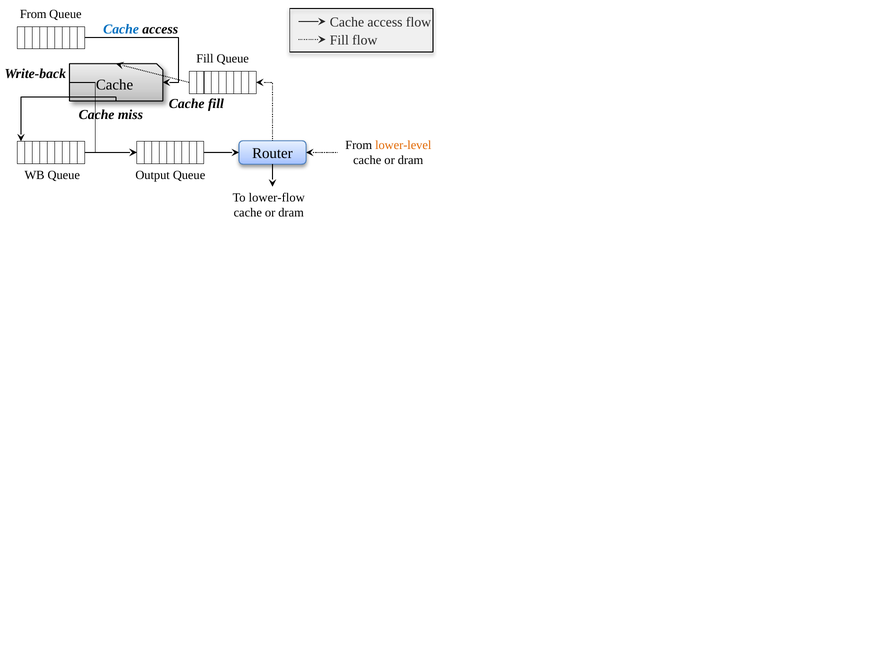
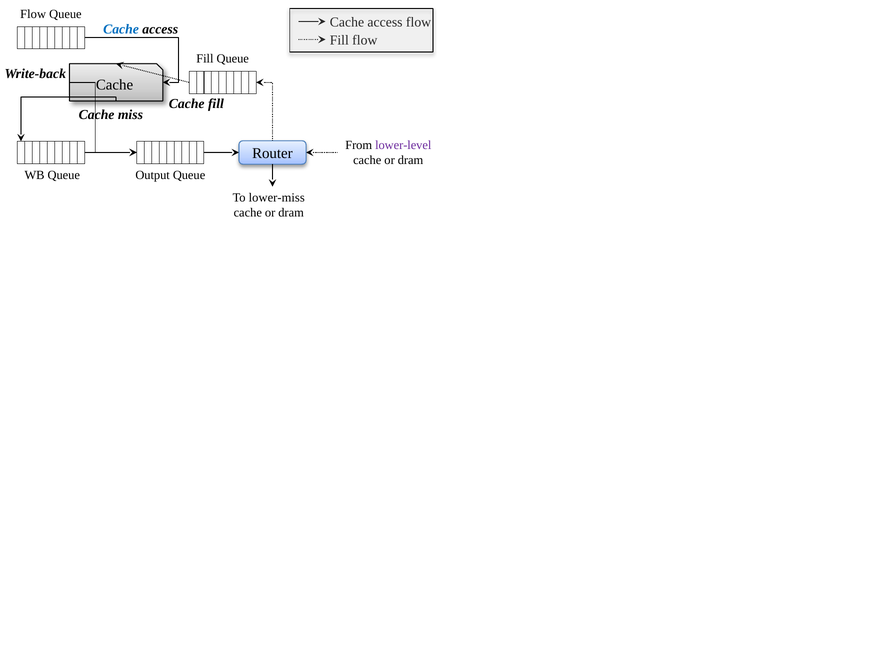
From at (33, 14): From -> Flow
lower-level colour: orange -> purple
lower-flow: lower-flow -> lower-miss
